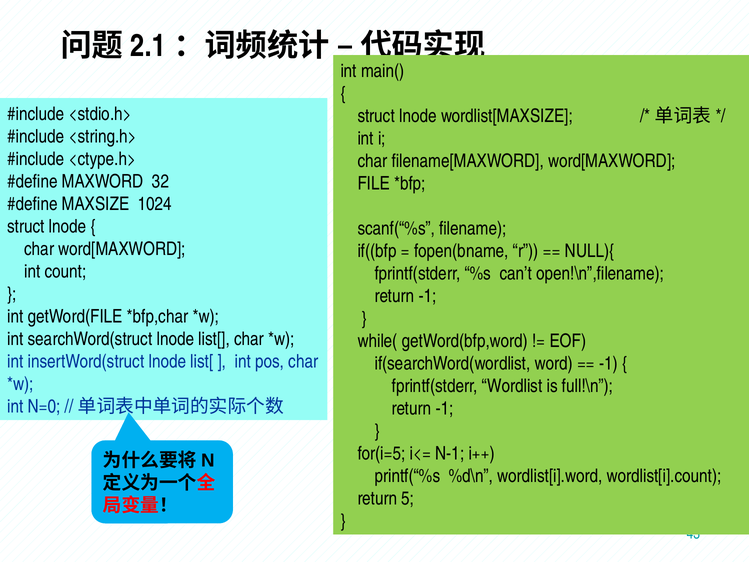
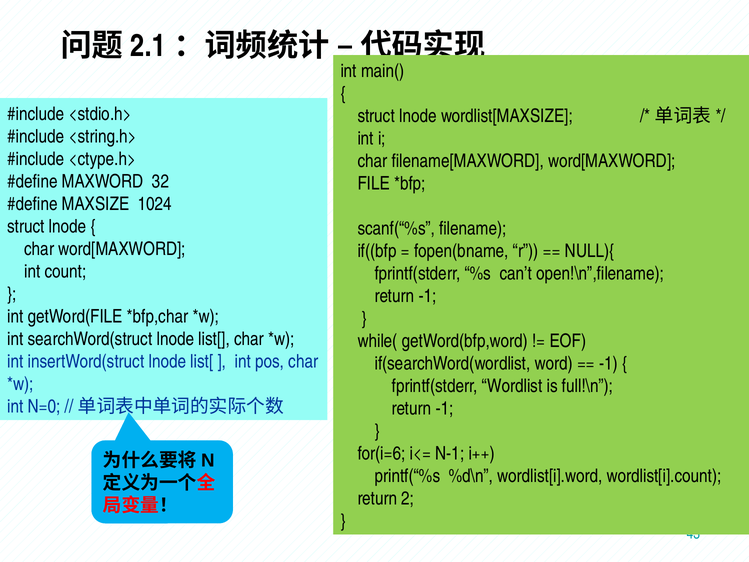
for(i=5: for(i=5 -> for(i=6
5: 5 -> 2
